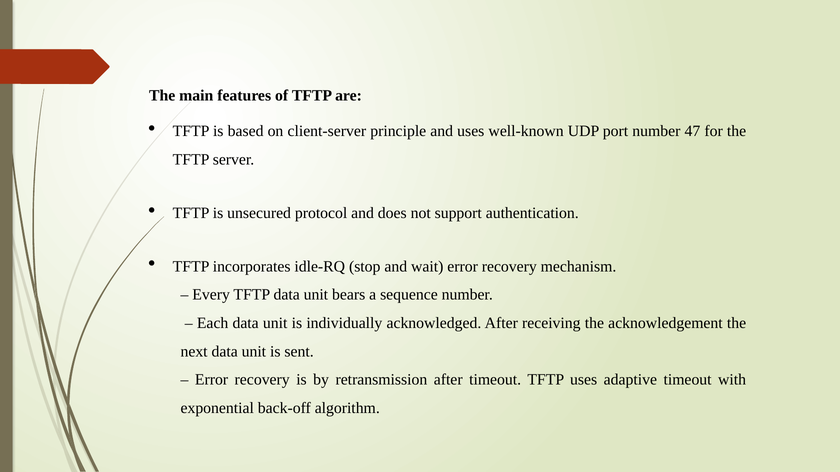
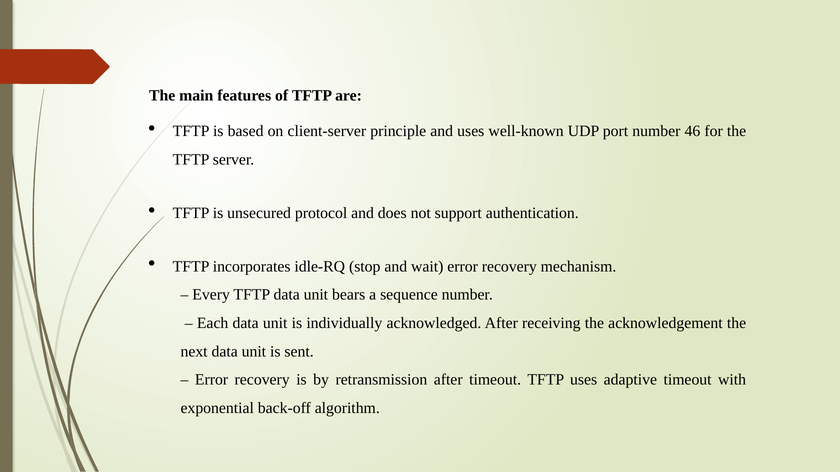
47: 47 -> 46
